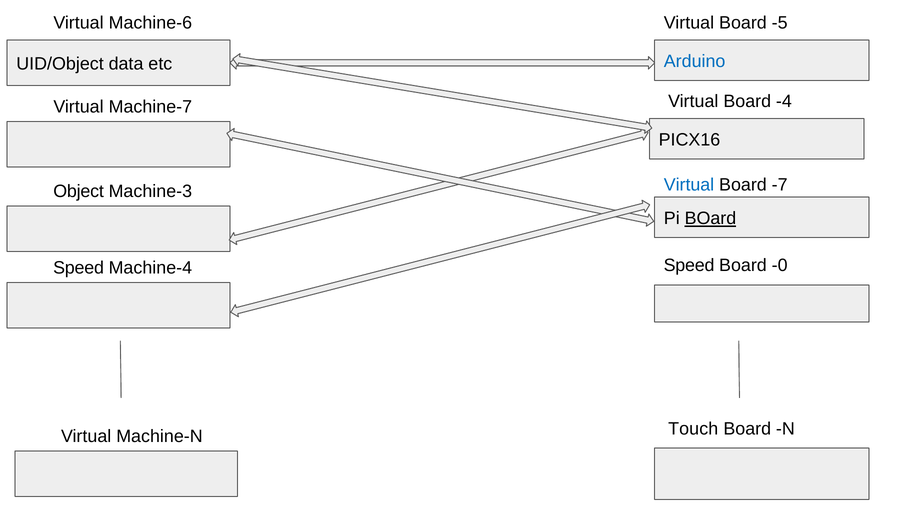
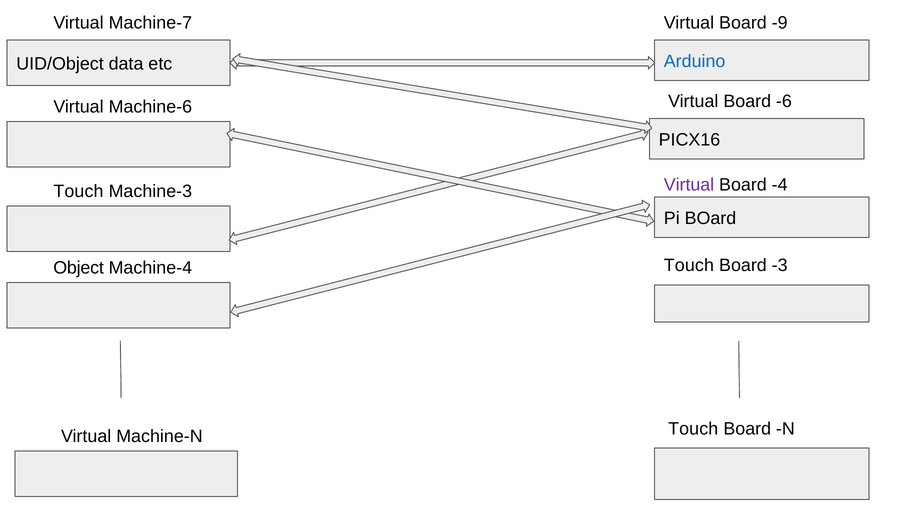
Machine-6: Machine-6 -> Machine-7
-5: -5 -> -9
-4: -4 -> -6
Machine-7: Machine-7 -> Machine-6
Virtual at (689, 185) colour: blue -> purple
-7: -7 -> -4
Object at (79, 191): Object -> Touch
BOard at (710, 218) underline: present -> none
Speed at (689, 265): Speed -> Touch
-0: -0 -> -3
Speed at (79, 268): Speed -> Object
